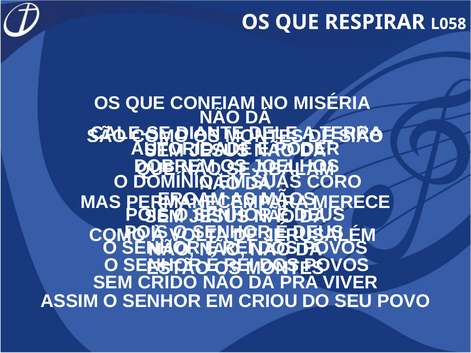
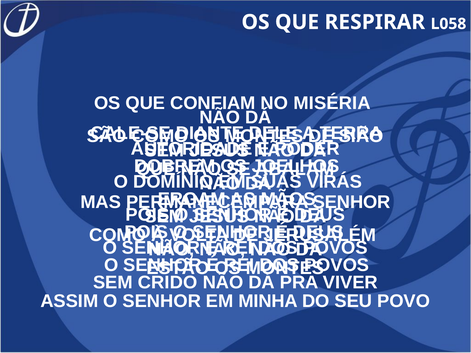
CORO: CORO -> VIRÁS
MERECE at (352, 202): MERECE -> SENHOR
CRIOU: CRIOU -> MINHA
